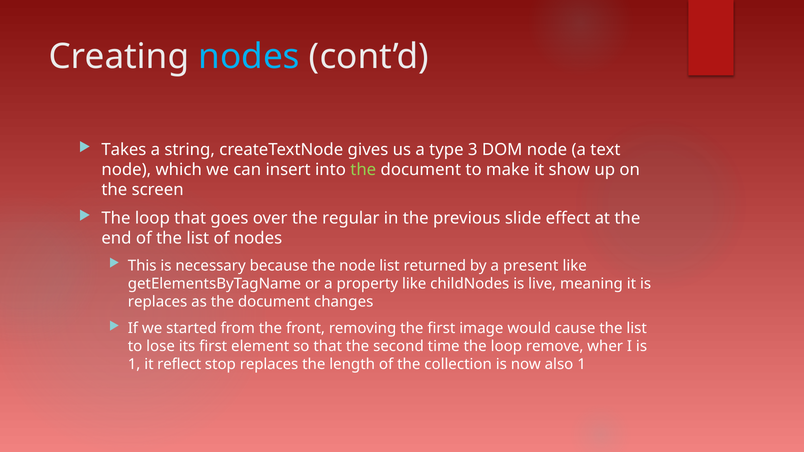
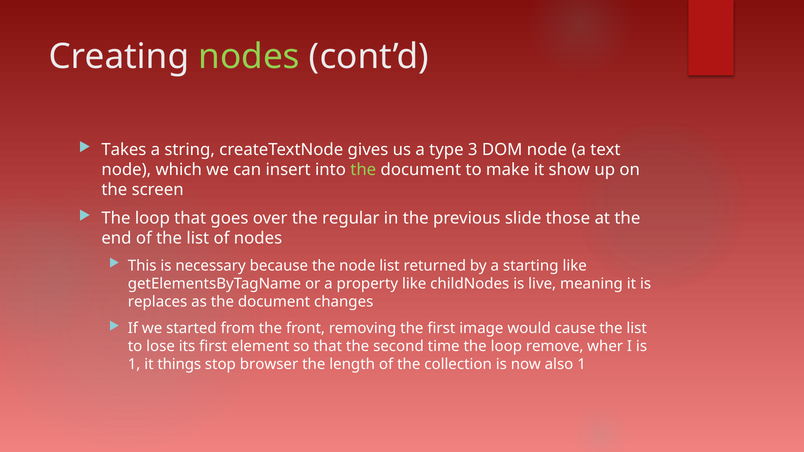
nodes at (249, 56) colour: light blue -> light green
effect: effect -> those
present: present -> starting
reflect: reflect -> things
stop replaces: replaces -> browser
